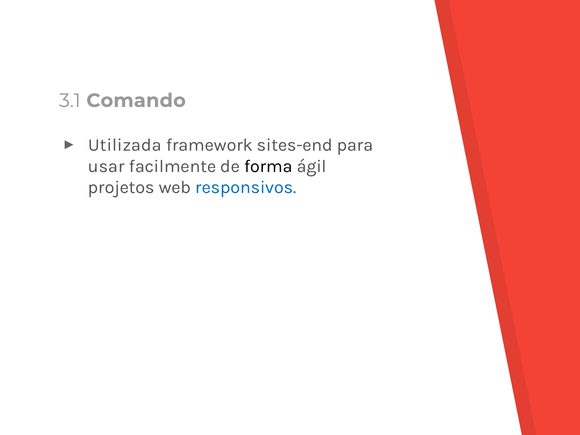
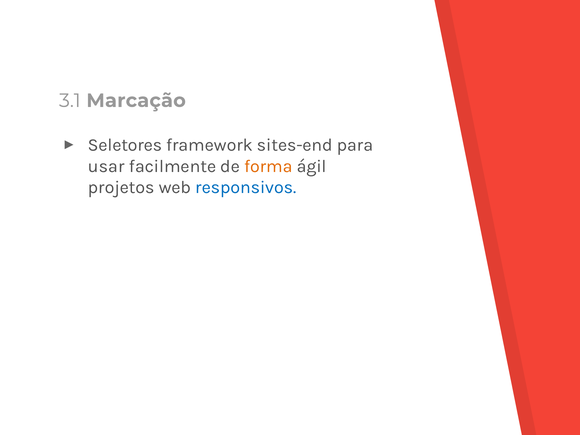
Comando: Comando -> Marcação
Utilizada: Utilizada -> Seletores
forma colour: black -> orange
